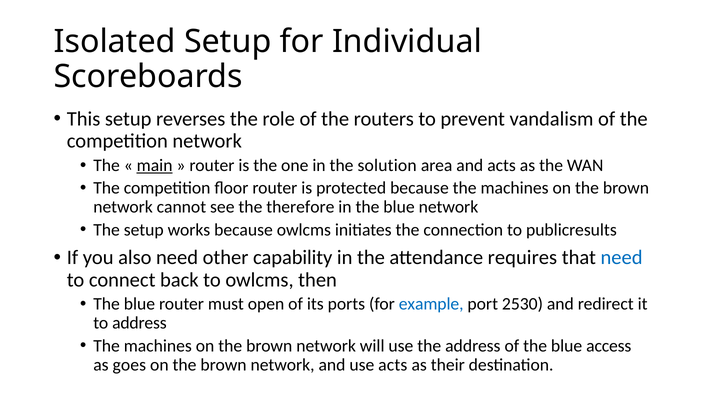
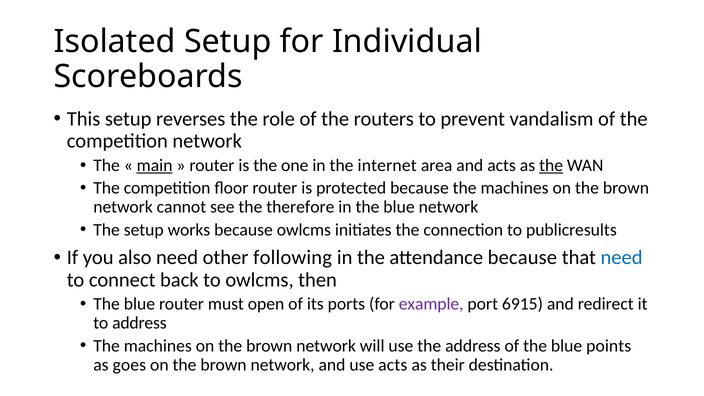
solution: solution -> internet
the at (551, 165) underline: none -> present
capability: capability -> following
attendance requires: requires -> because
example colour: blue -> purple
2530: 2530 -> 6915
access: access -> points
